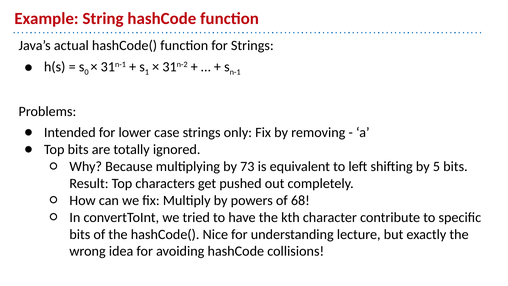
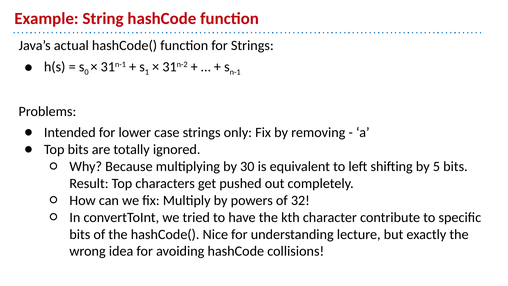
73: 73 -> 30
68: 68 -> 32
